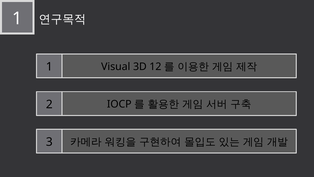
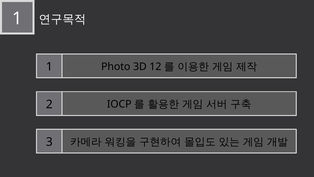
Visual: Visual -> Photo
